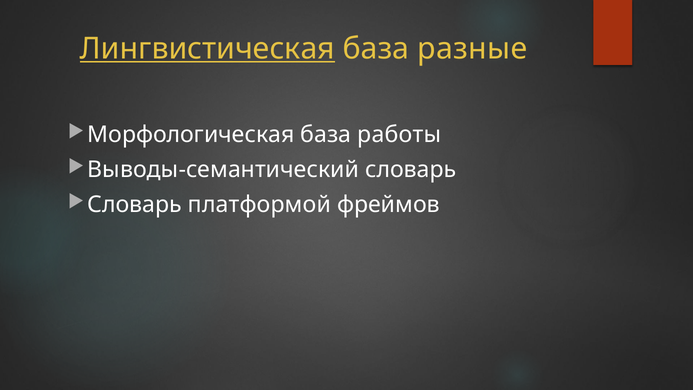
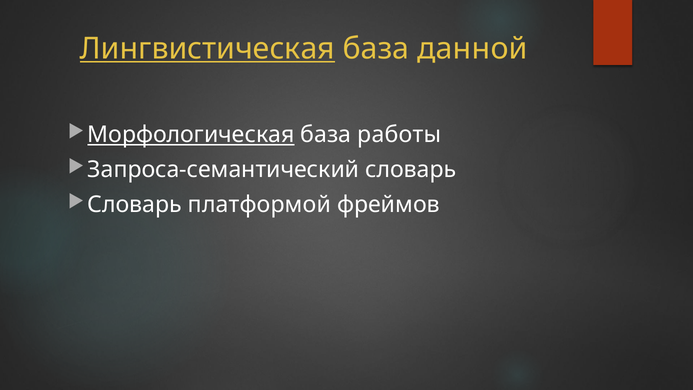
разные: разные -> данной
Морфологическая underline: none -> present
Выводы-семантический: Выводы-семантический -> Запроса-семантический
